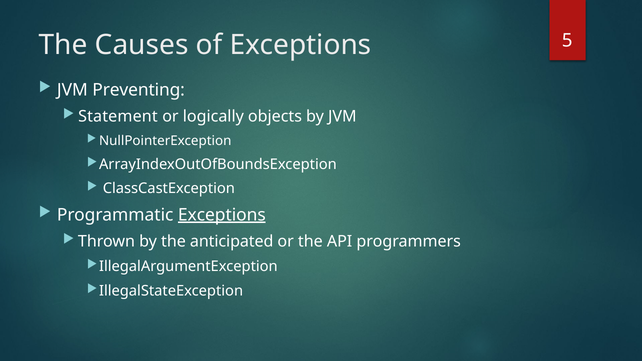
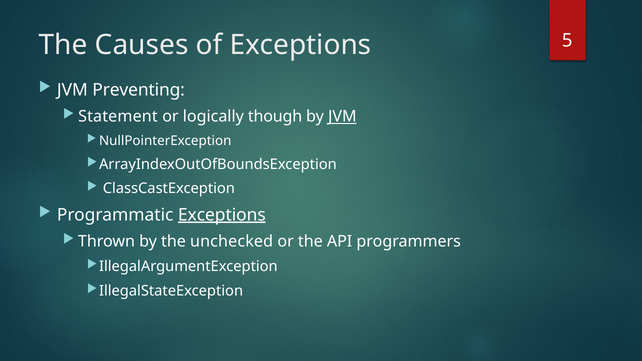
objects: objects -> though
JVM at (342, 117) underline: none -> present
anticipated: anticipated -> unchecked
